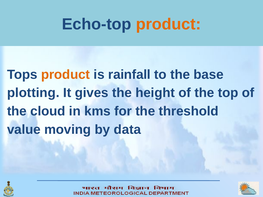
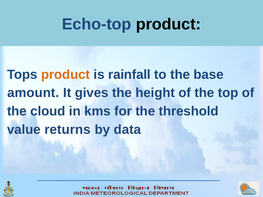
product at (168, 24) colour: orange -> black
plotting: plotting -> amount
moving: moving -> returns
